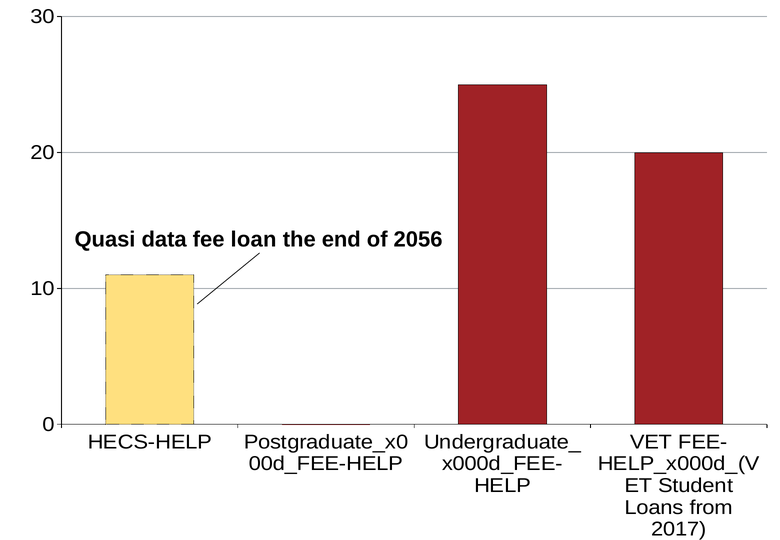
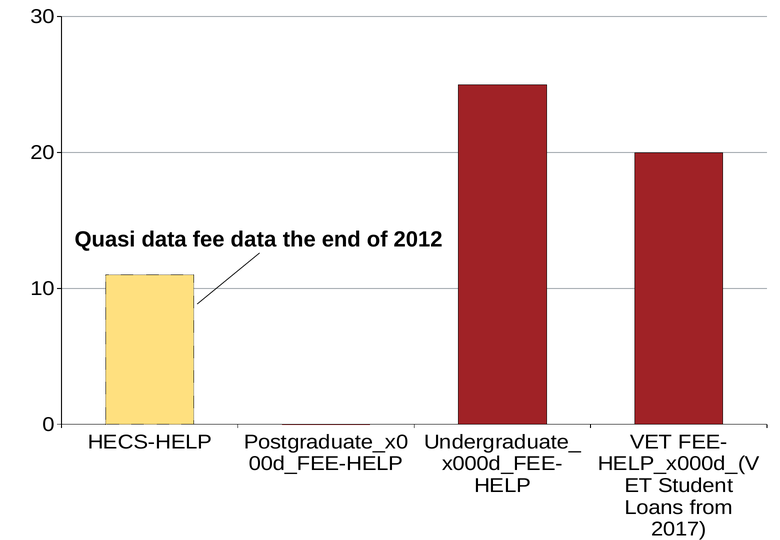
fee loan: loan -> data
2056: 2056 -> 2012
